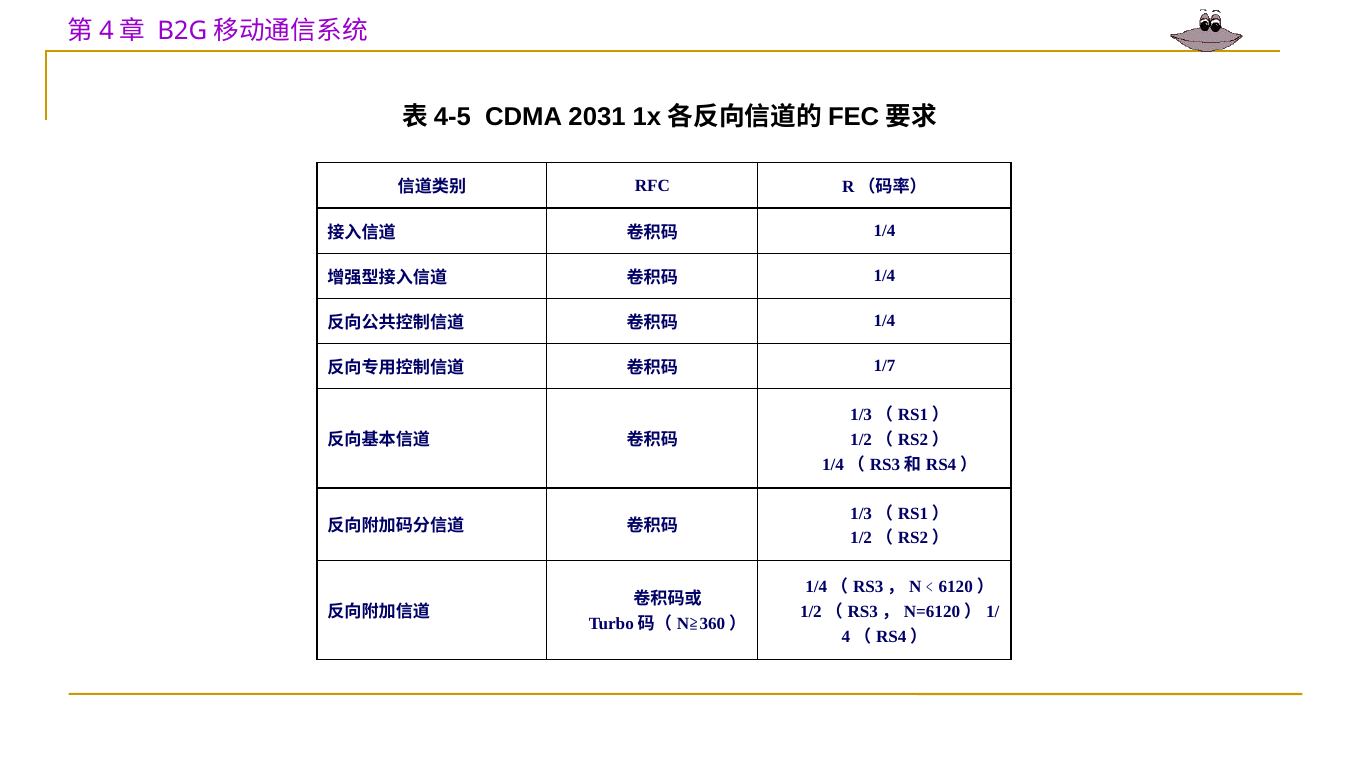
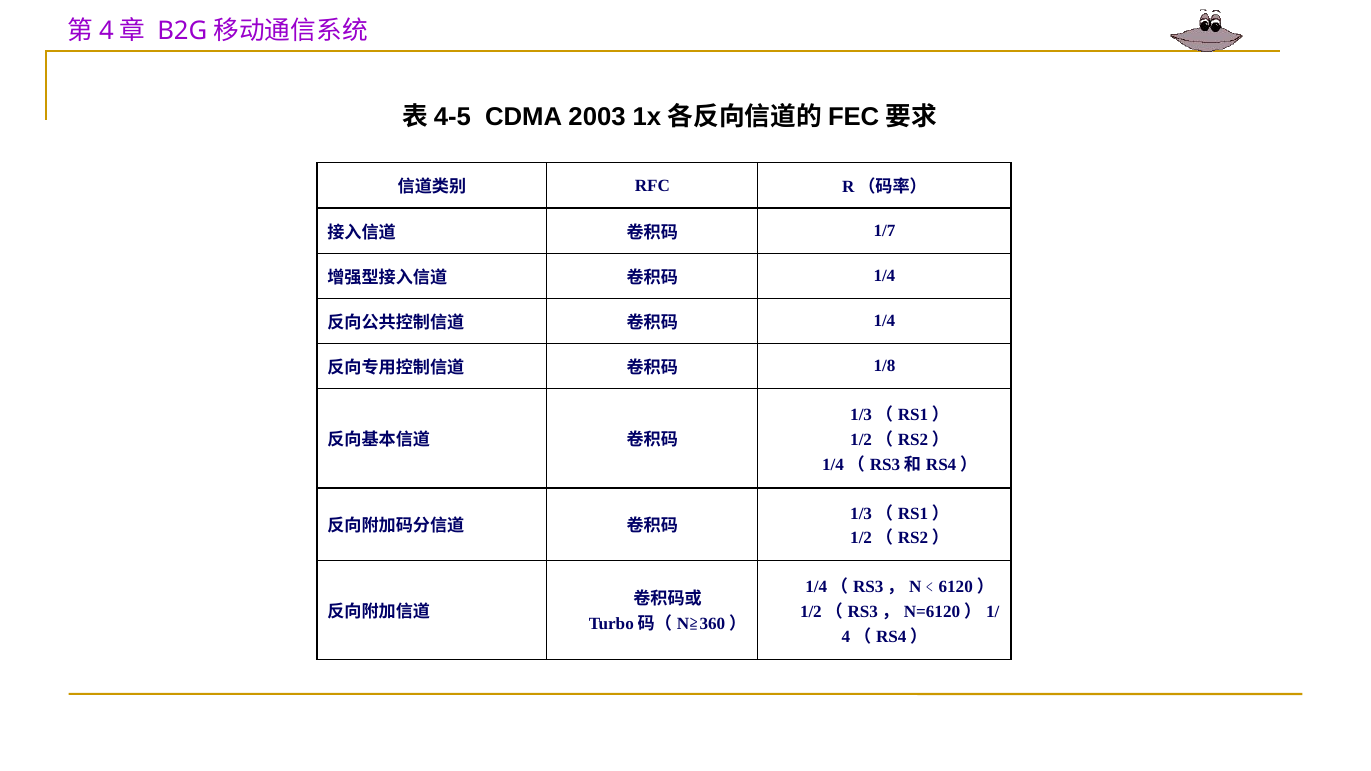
2031: 2031 -> 2003
1/4 at (884, 231): 1/4 -> 1/7
1/7: 1/7 -> 1/8
